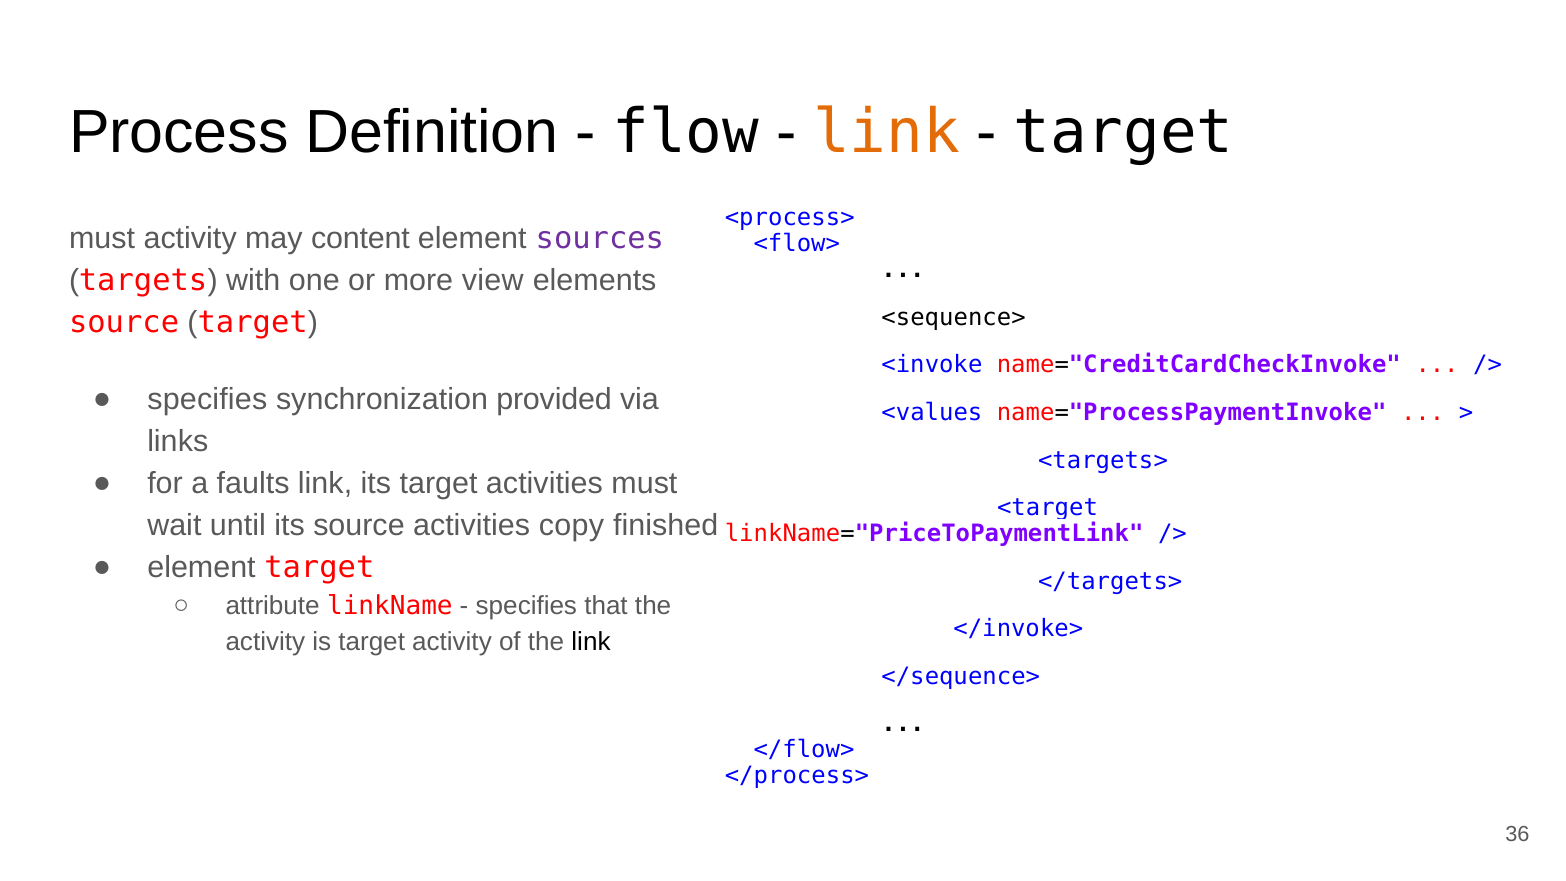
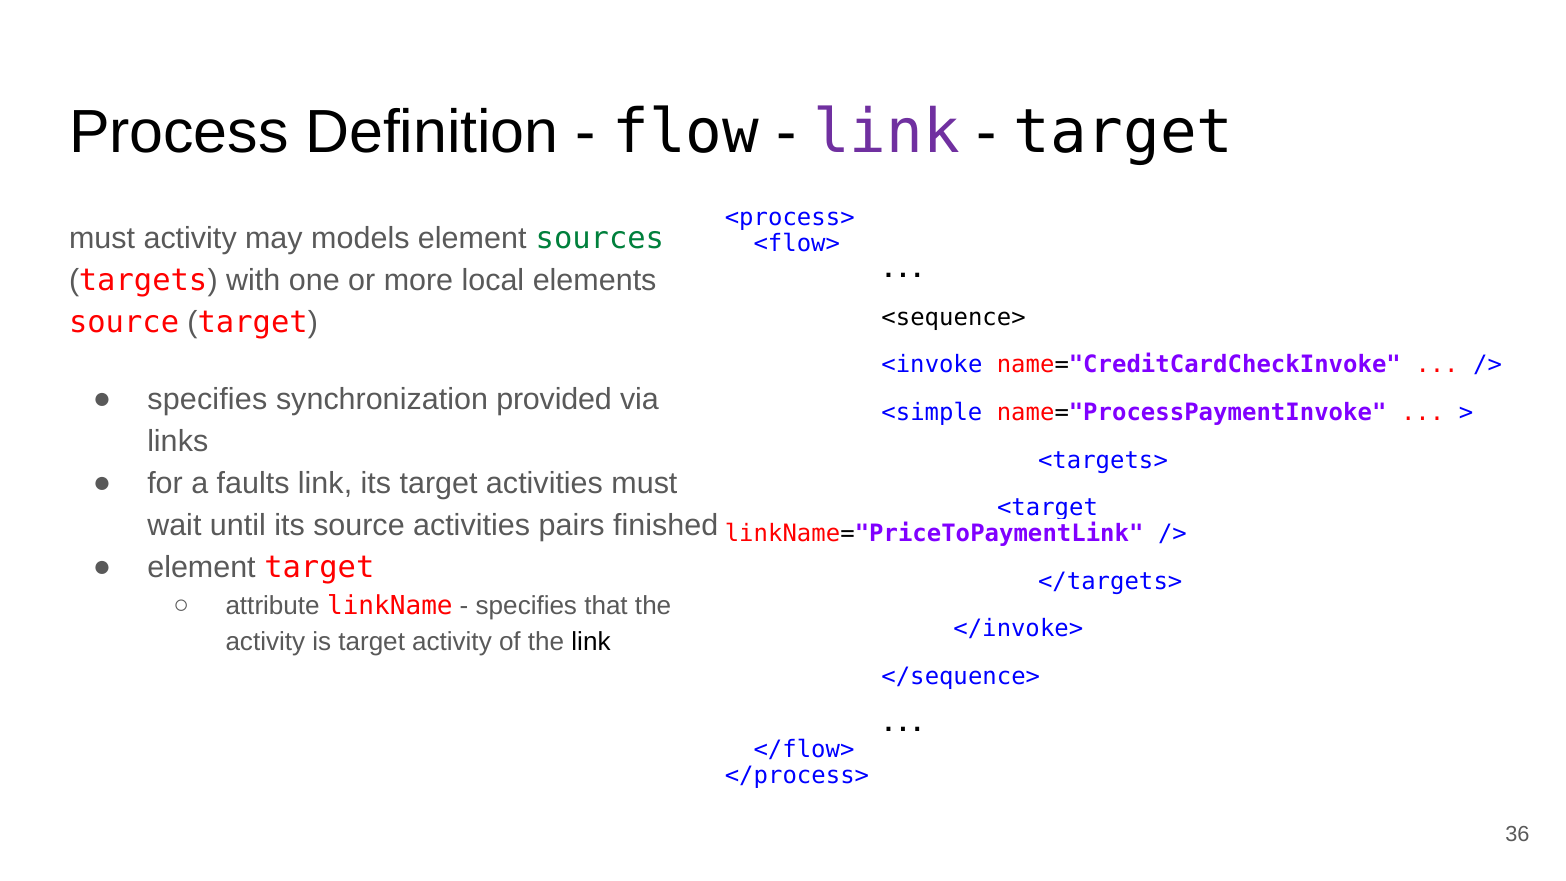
link at (887, 133) colour: orange -> purple
content: content -> models
sources colour: purple -> green
view: view -> local
<values: <values -> <simple
copy: copy -> pairs
